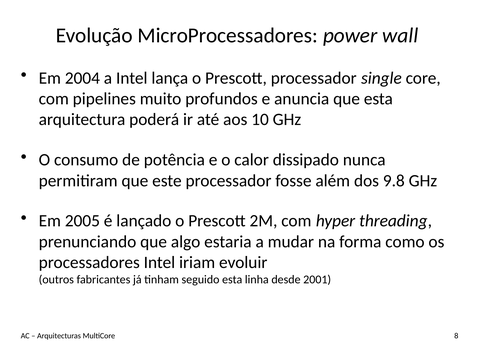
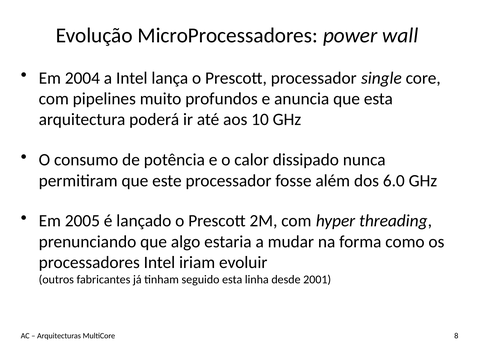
9.8: 9.8 -> 6.0
